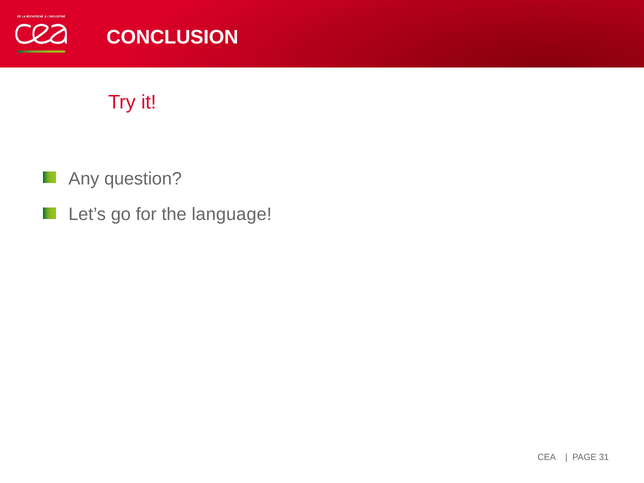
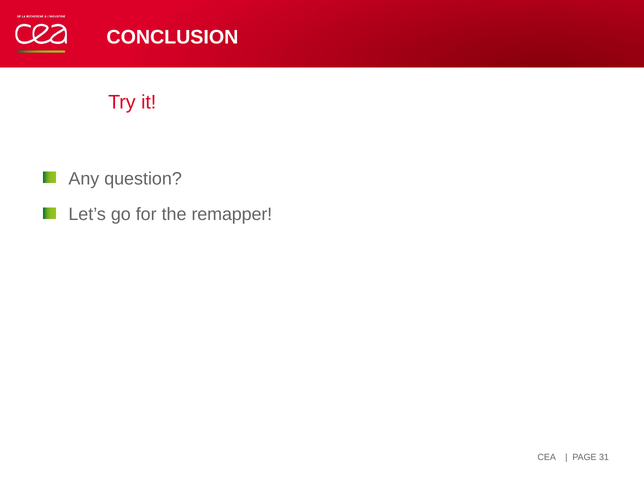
language: language -> remapper
